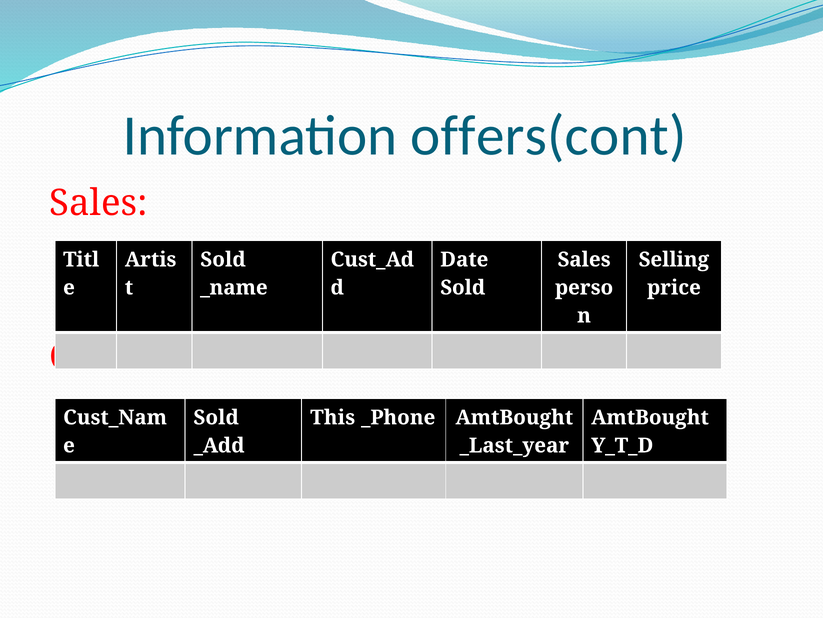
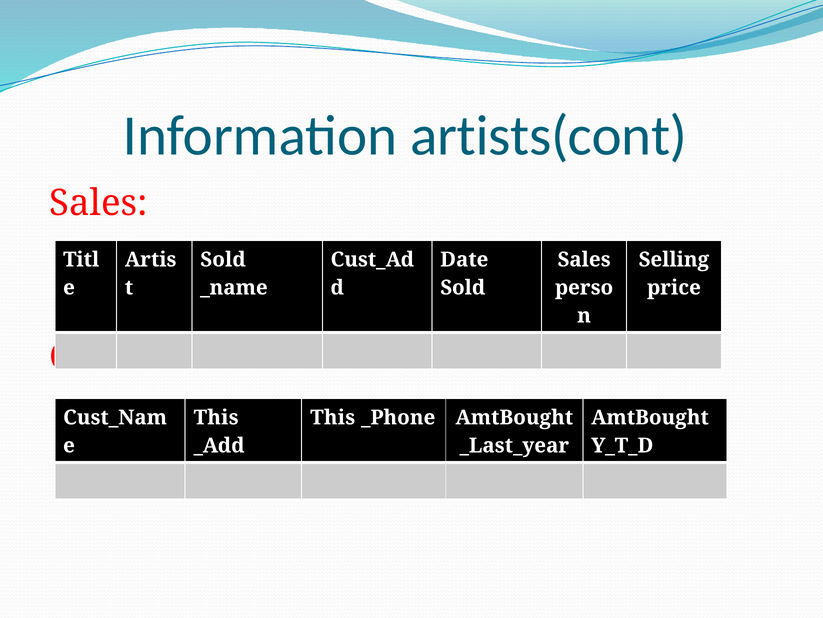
offers(cont: offers(cont -> artists(cont
Sold at (216, 417): Sold -> This
